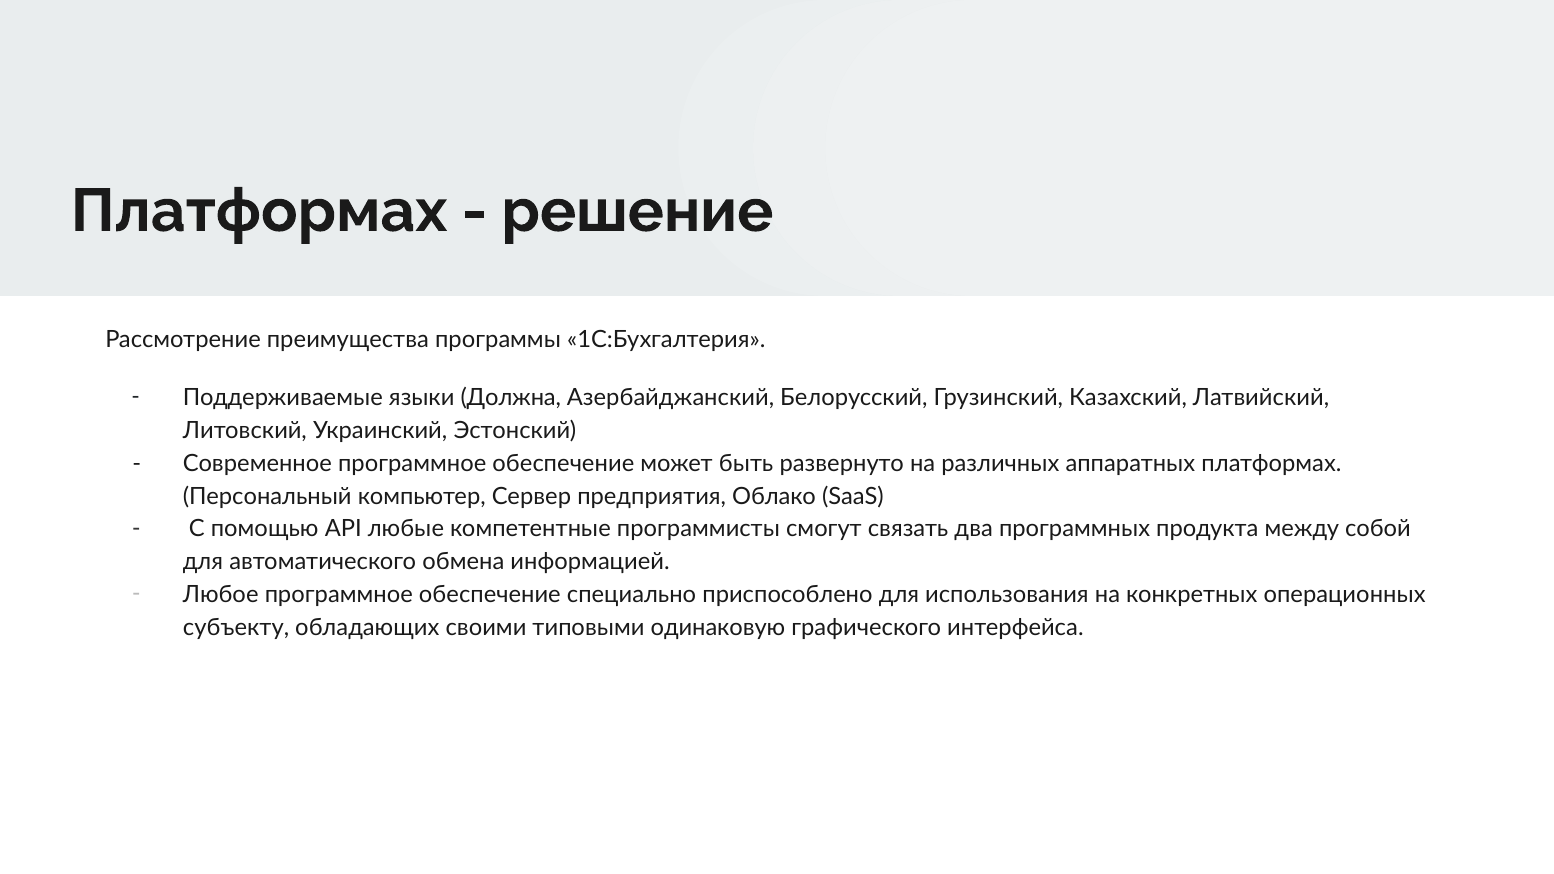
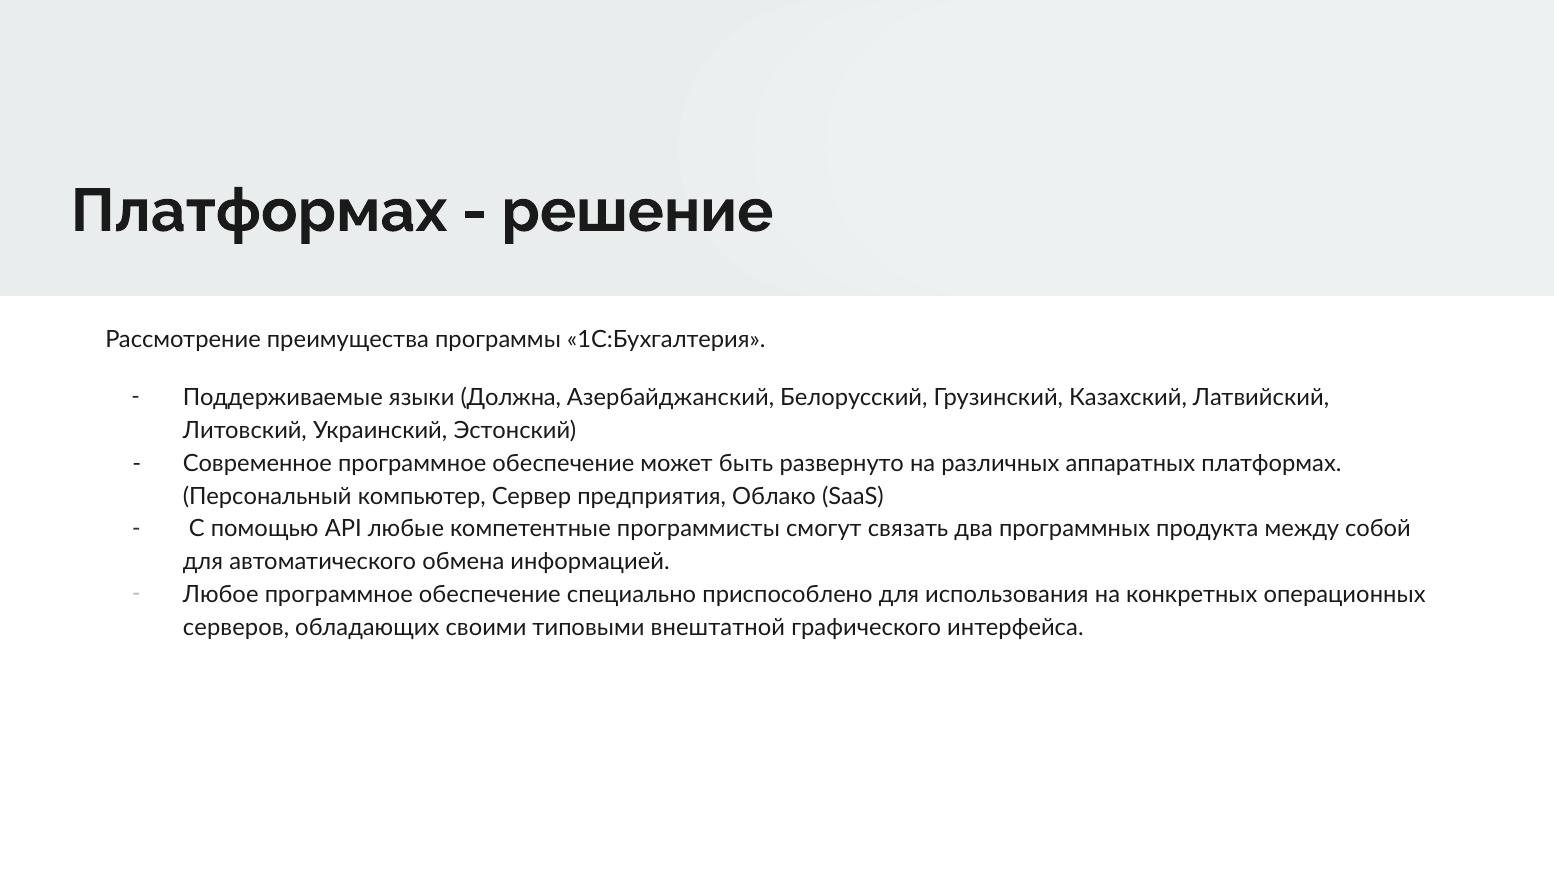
субъекту: субъекту -> серверов
одинаковую: одинаковую -> внештатной
